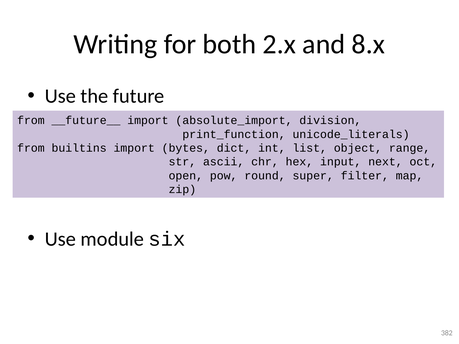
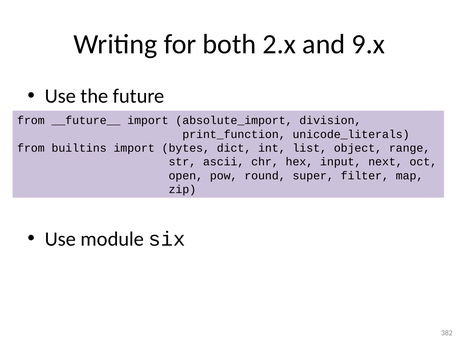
8.x: 8.x -> 9.x
